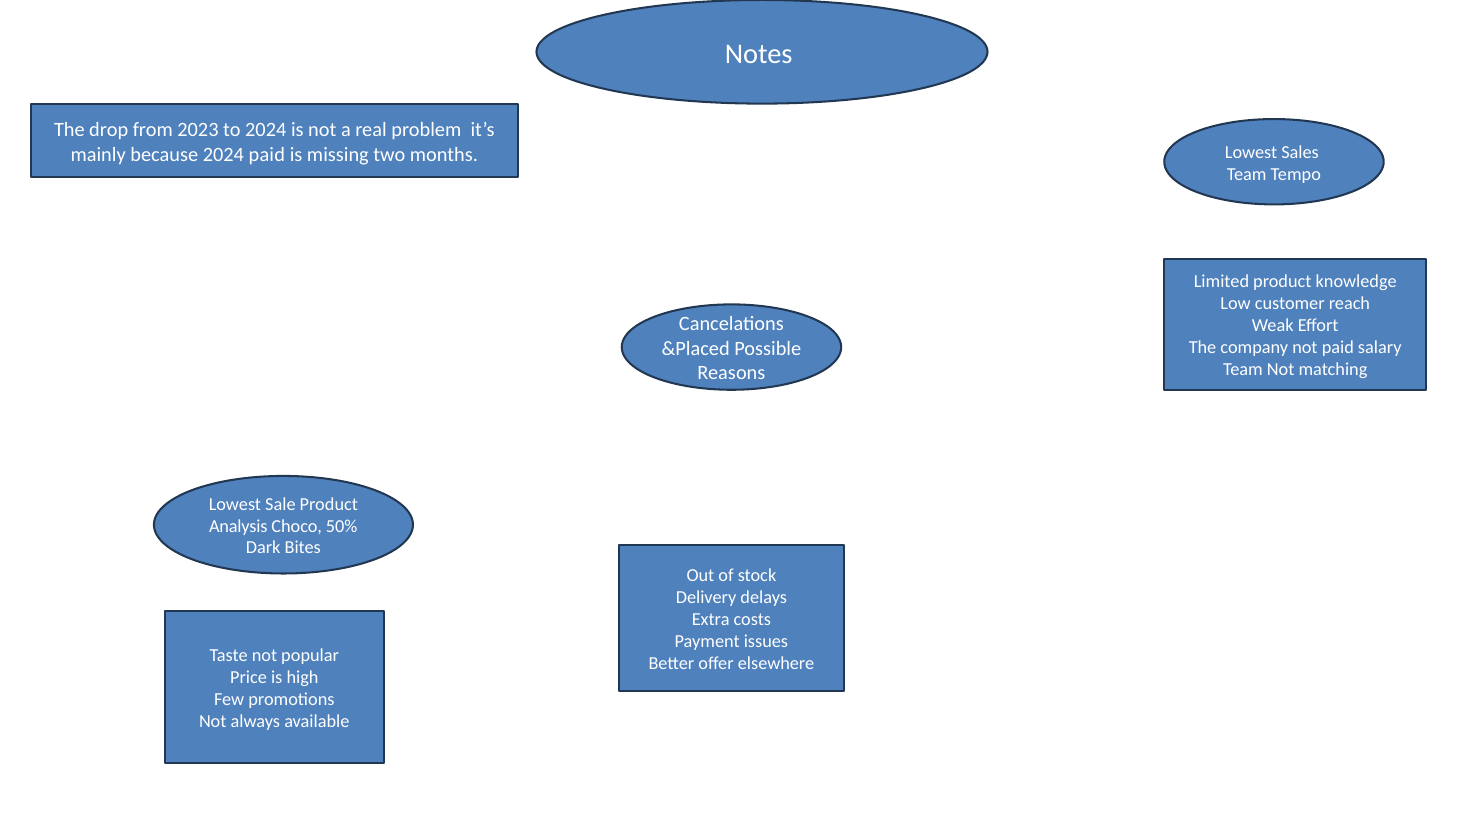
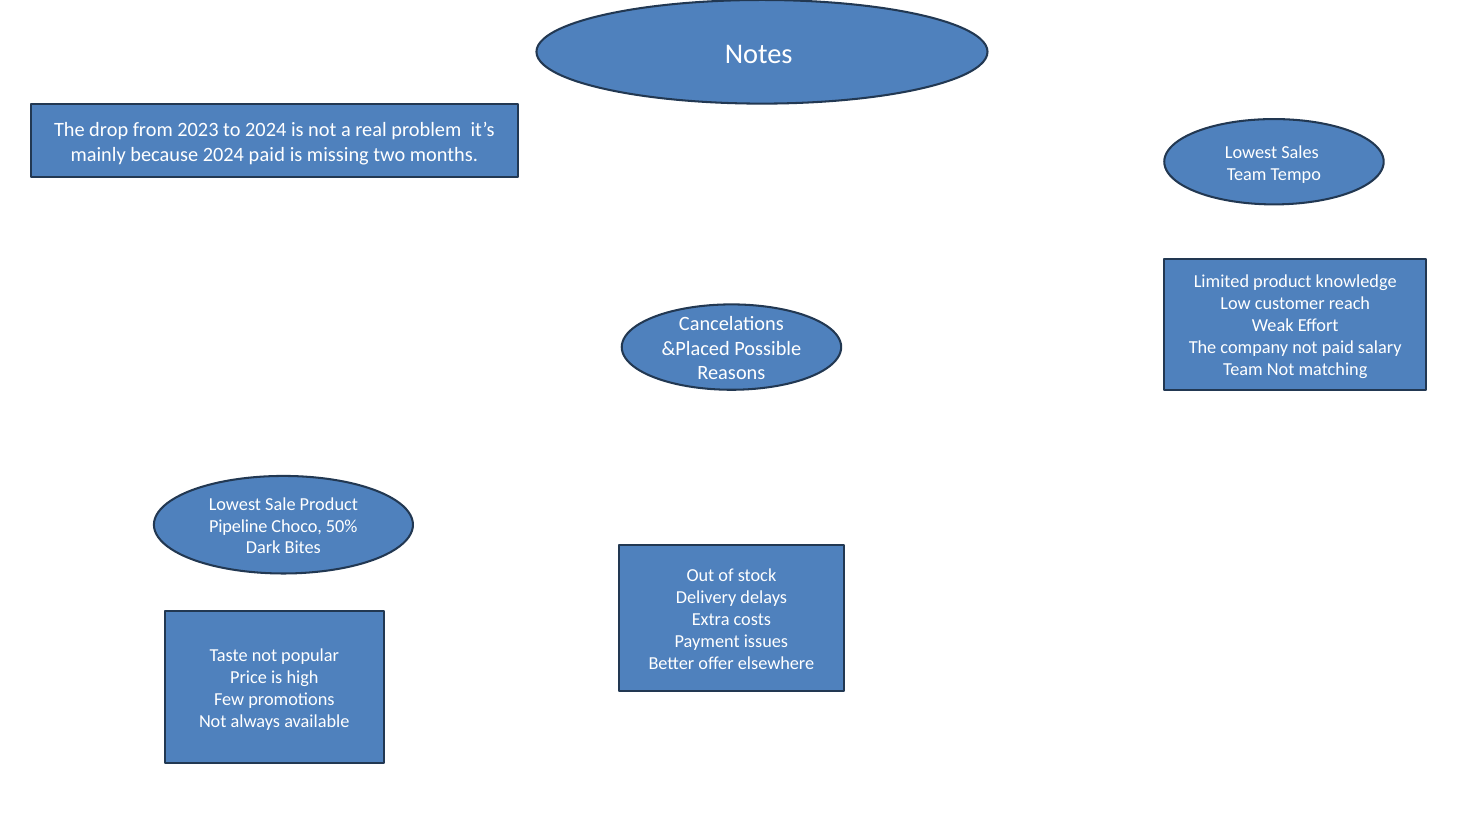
Analysis: Analysis -> Pipeline
